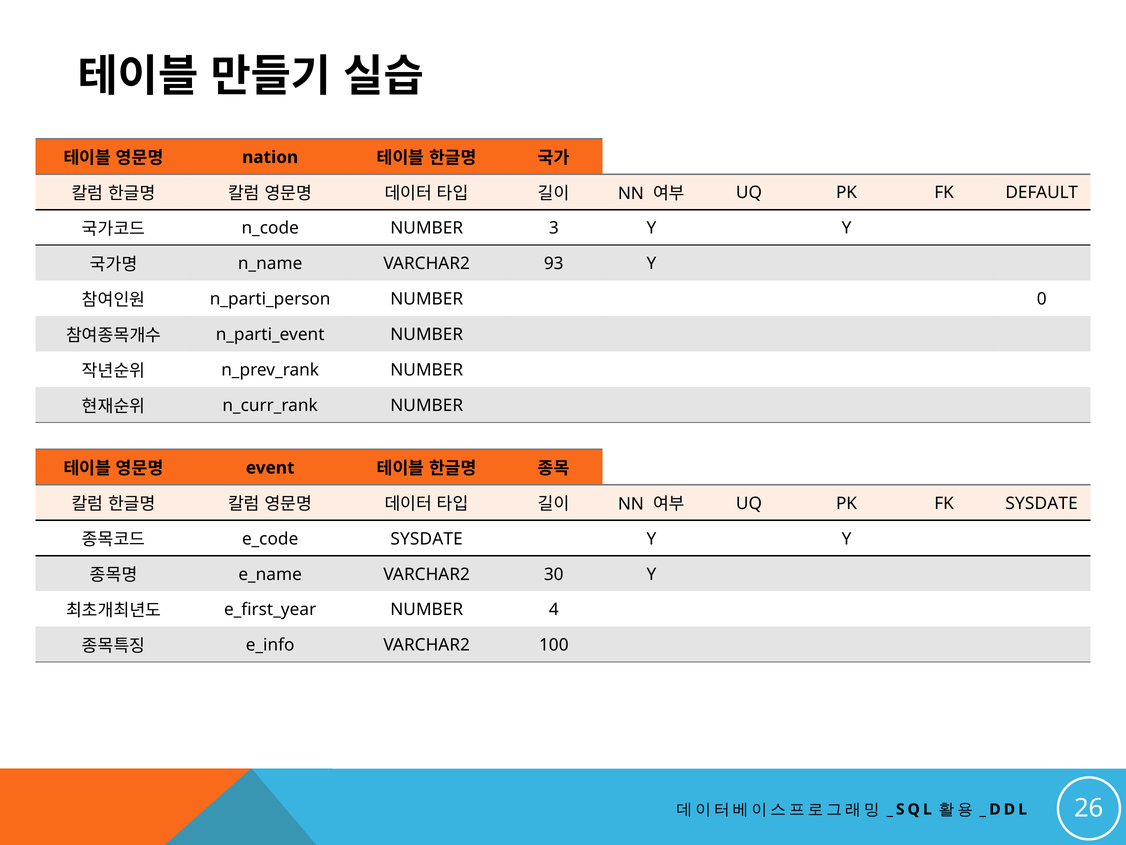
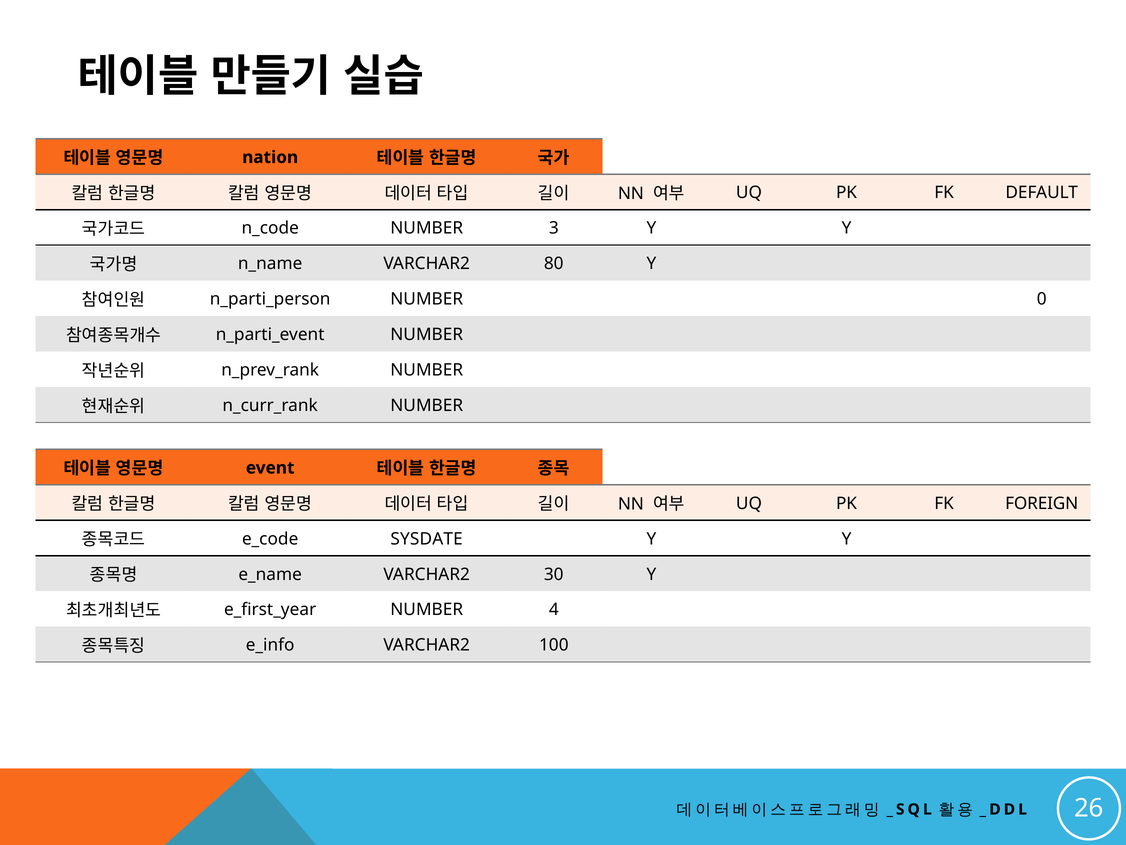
93: 93 -> 80
FK SYSDATE: SYSDATE -> FOREIGN
